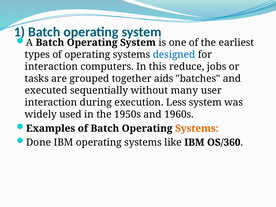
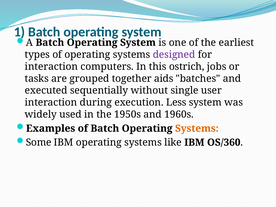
designed colour: blue -> purple
reduce: reduce -> ostrich
many: many -> single
Done: Done -> Some
